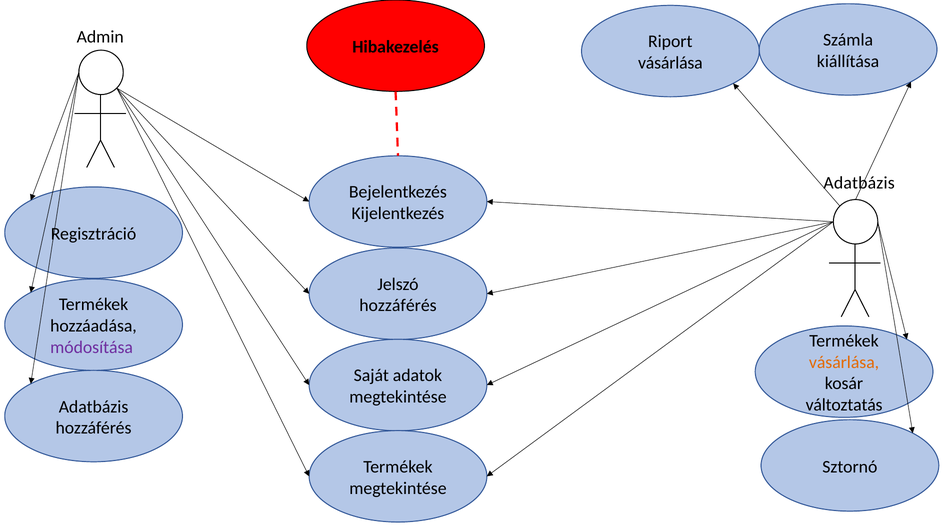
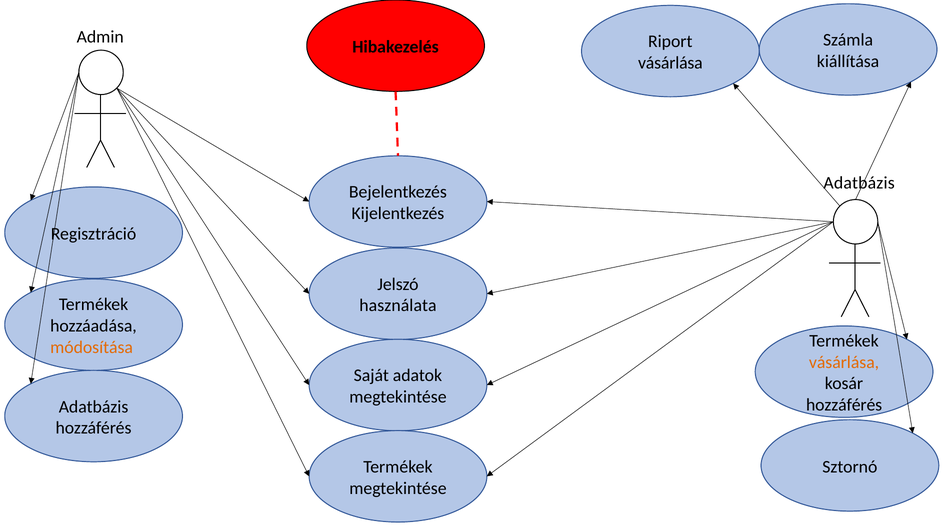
hozzáférés at (398, 306): hozzáférés -> használata
módosítása colour: purple -> orange
változtatás at (844, 405): változtatás -> hozzáférés
